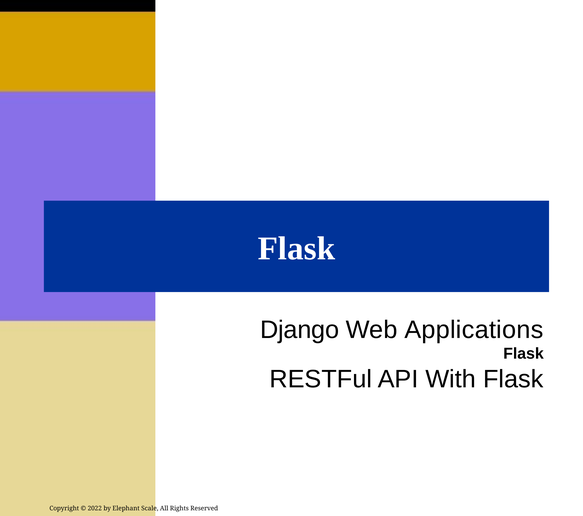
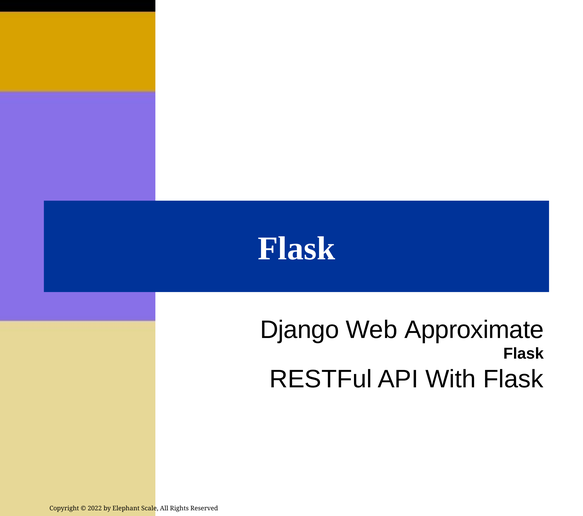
Applications: Applications -> Approximate
